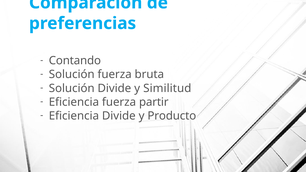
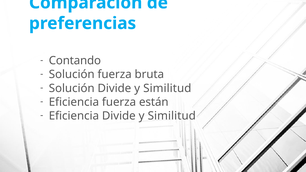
partir: partir -> están
Eficiencia Divide y Producto: Producto -> Similitud
